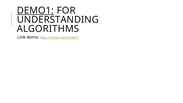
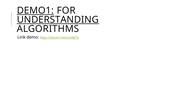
UNDERSTANDING underline: none -> present
